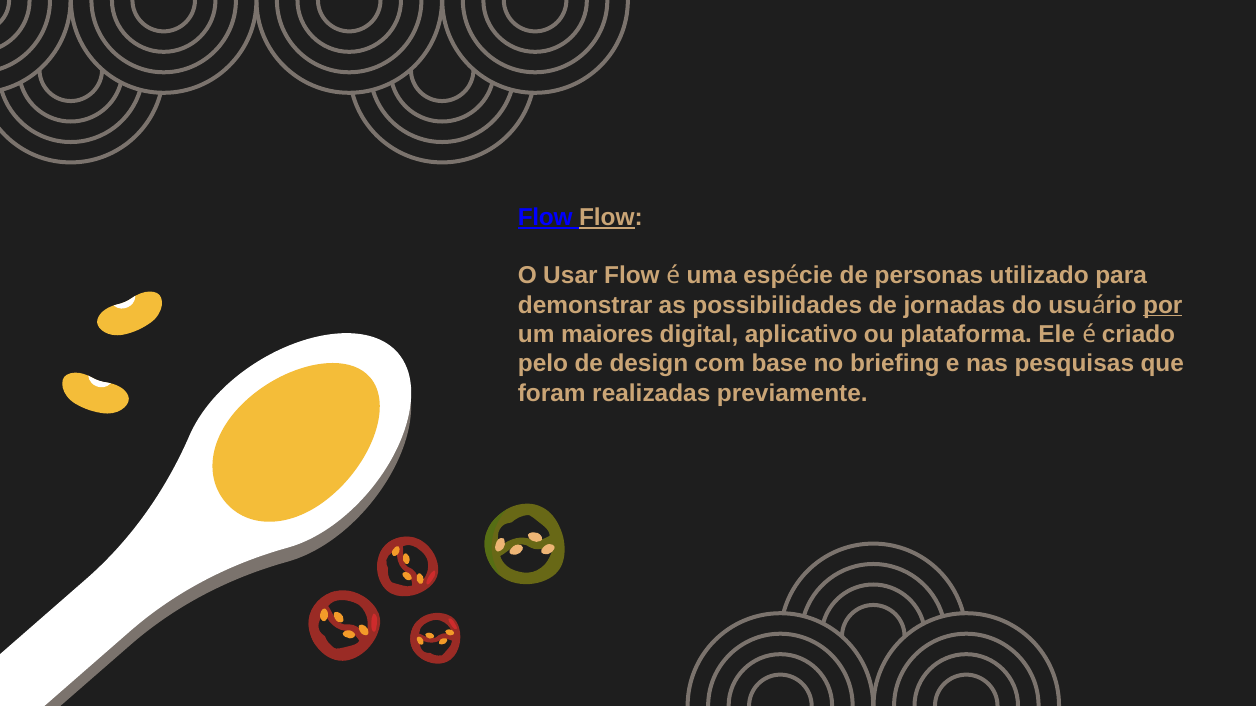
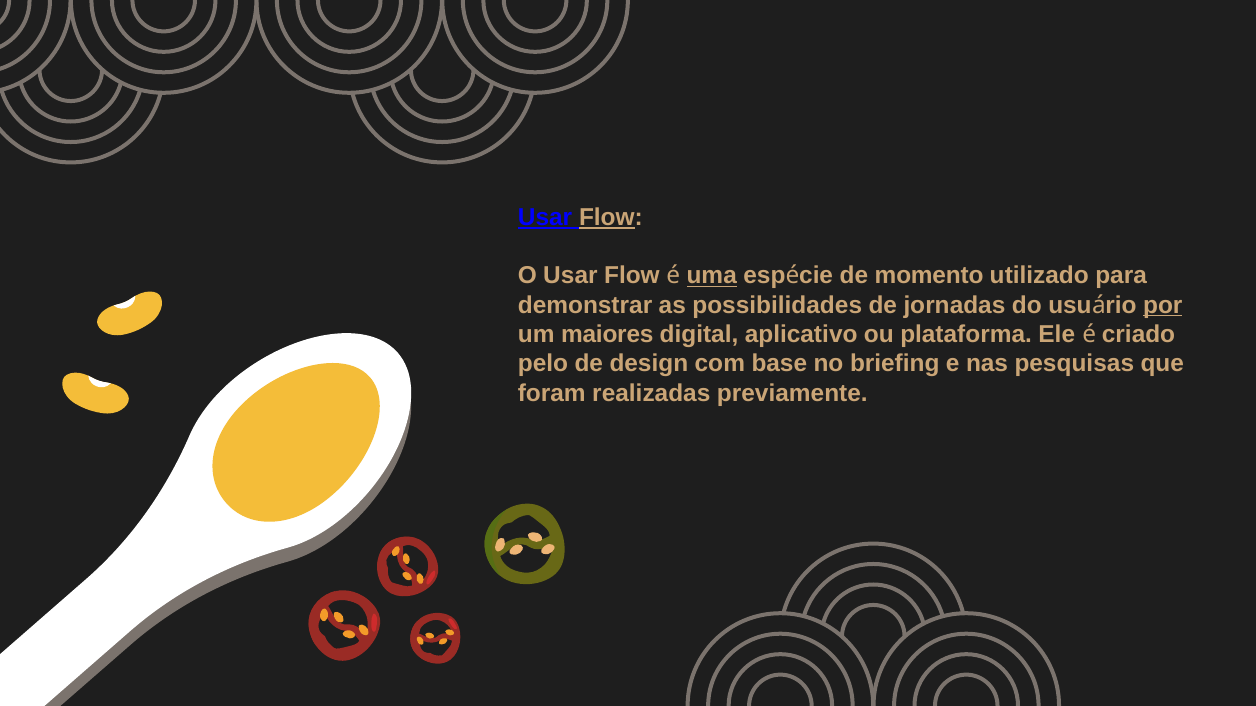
Flow at (545, 217): Flow -> Usar
uma underline: none -> present
personas: personas -> momento
